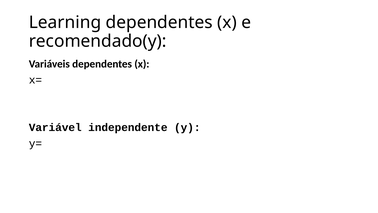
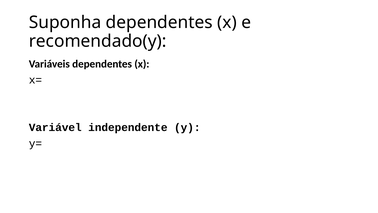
Learning: Learning -> Suponha
